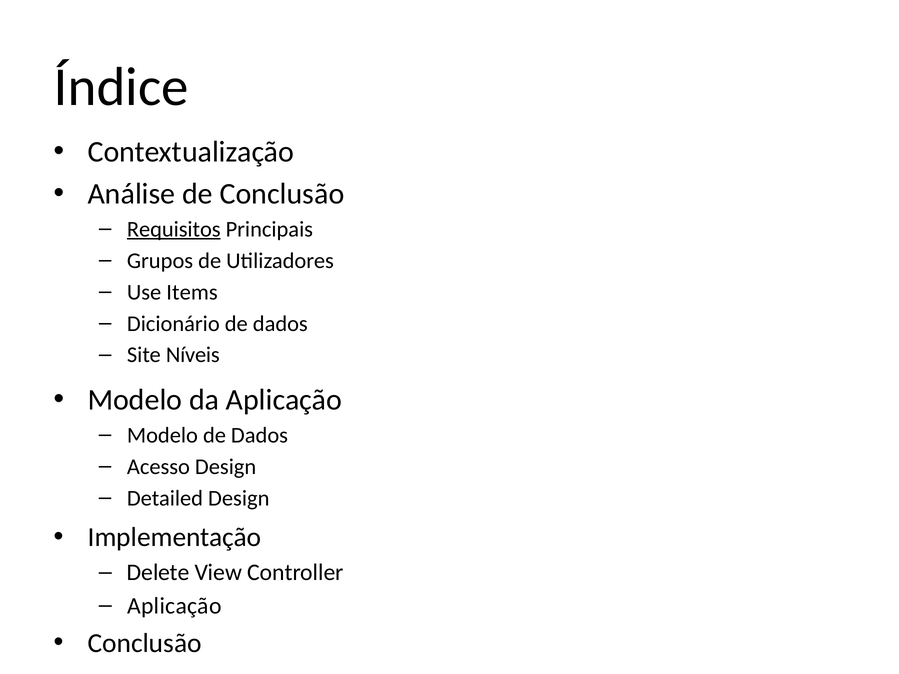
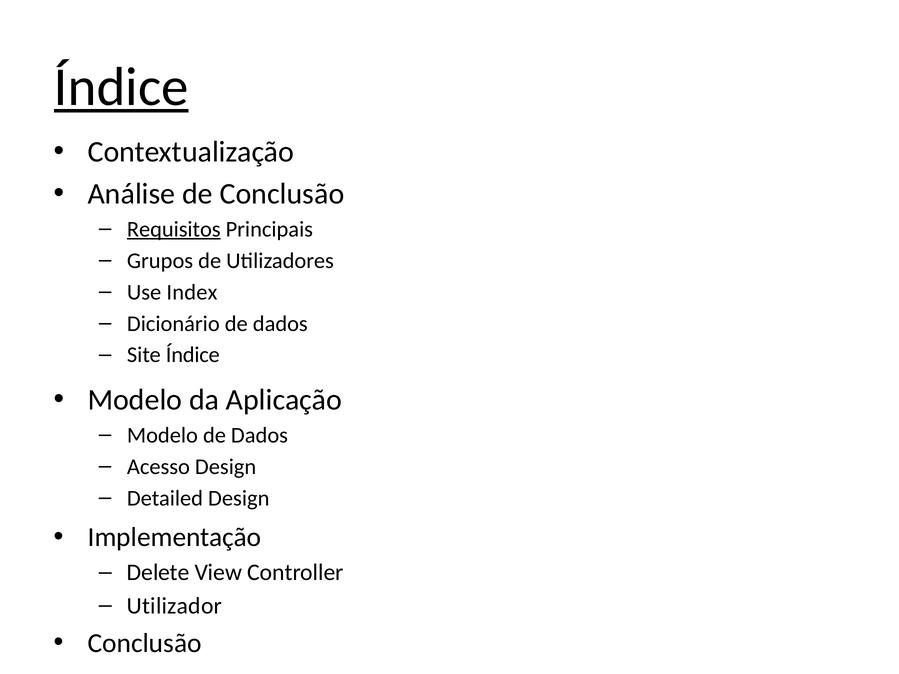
Índice at (121, 87) underline: none -> present
Items: Items -> Index
Site Níveis: Níveis -> Índice
Aplicação at (174, 606): Aplicação -> Utilizador
